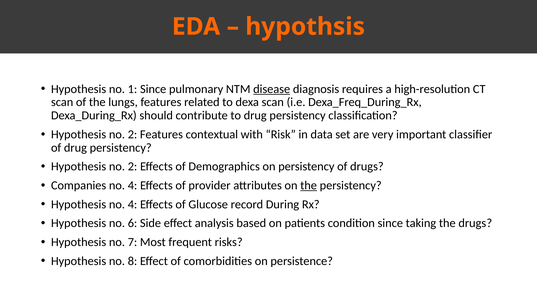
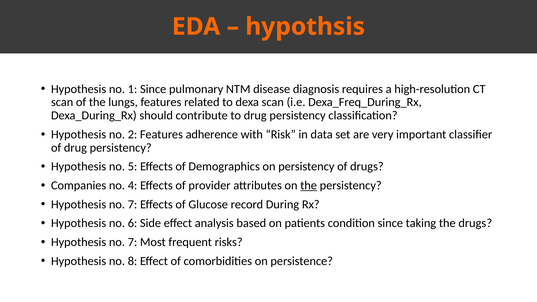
disease underline: present -> none
contextual: contextual -> adherence
2 at (133, 167): 2 -> 5
4 at (133, 204): 4 -> 7
